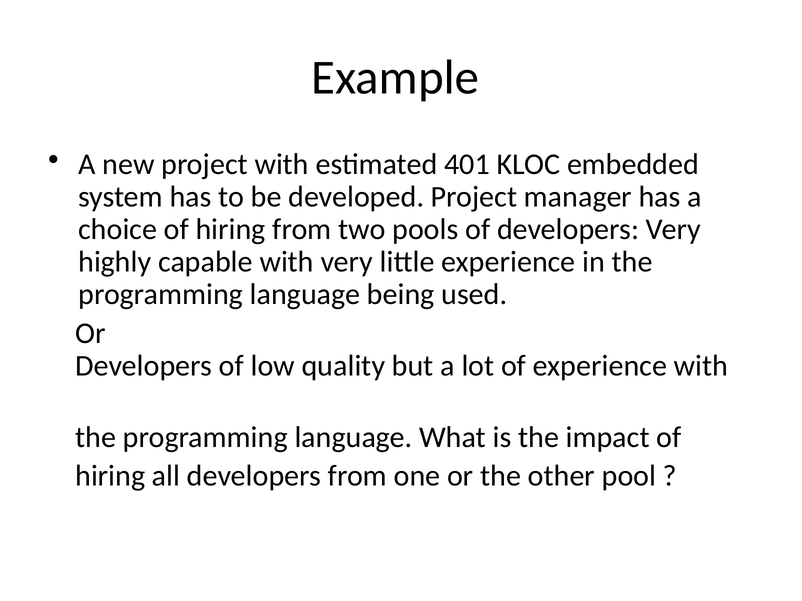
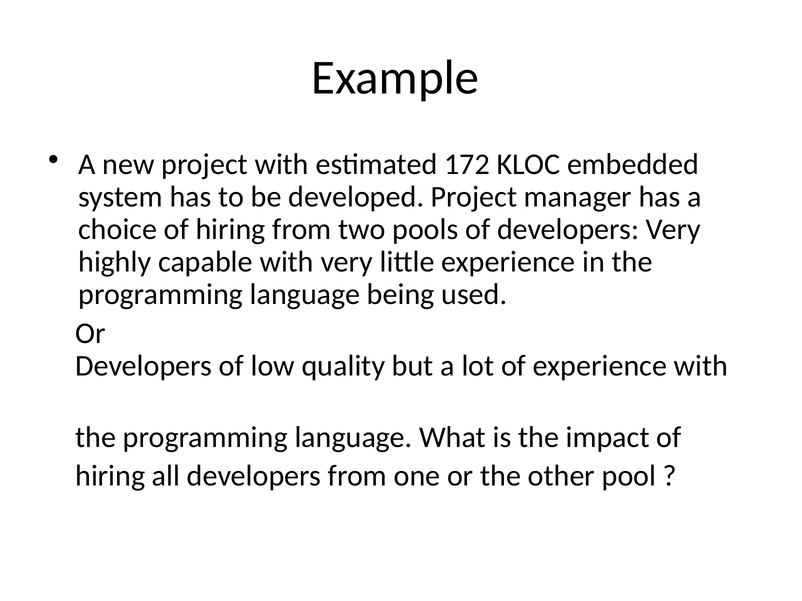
401: 401 -> 172
